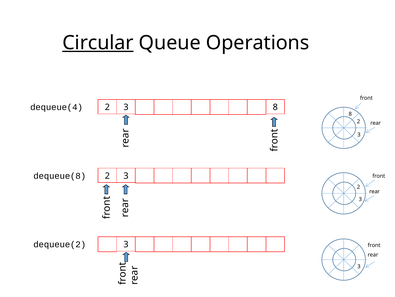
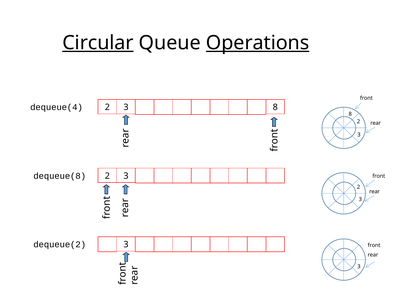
Operations underline: none -> present
